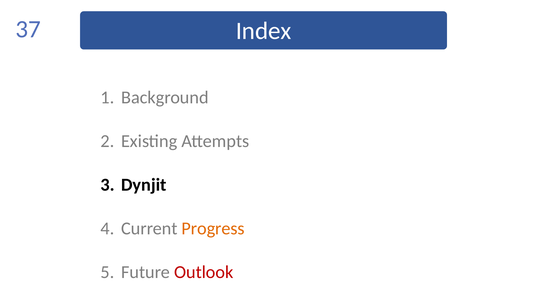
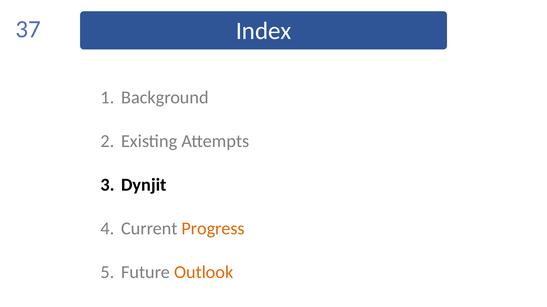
Outlook colour: red -> orange
